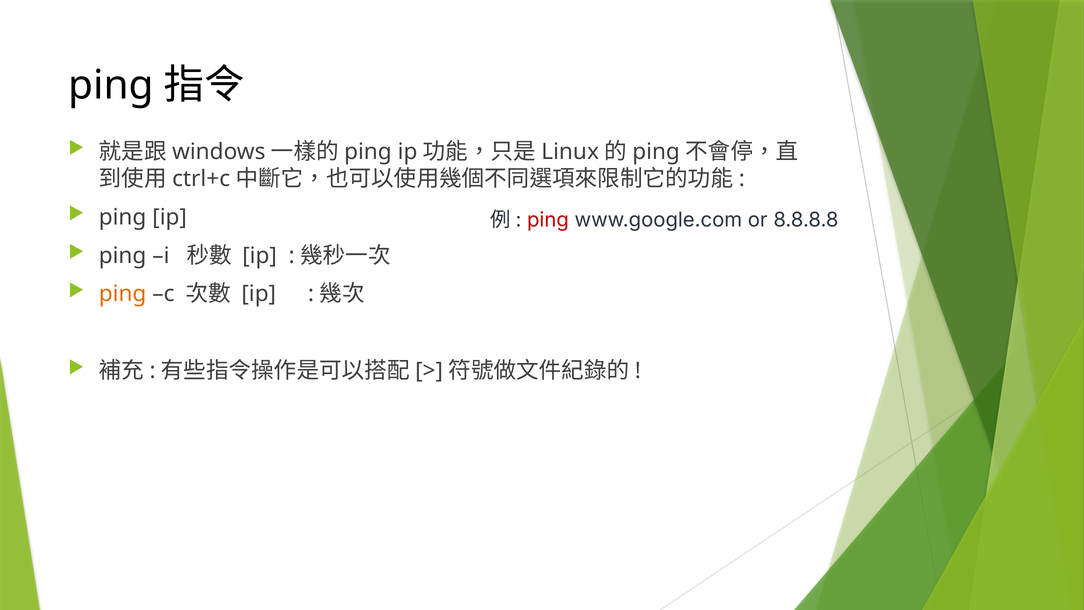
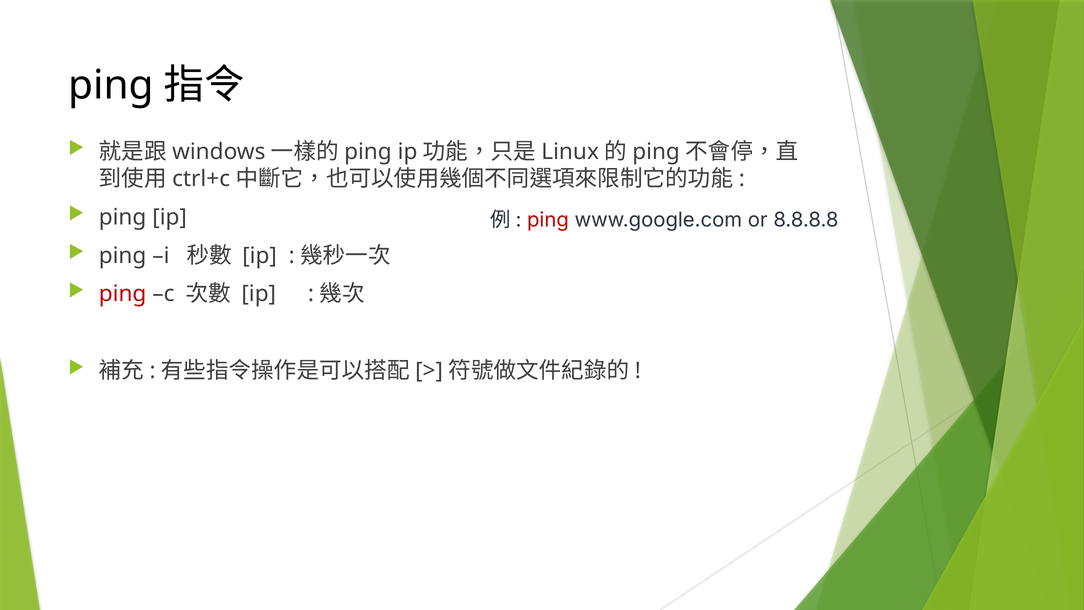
ping at (123, 294) colour: orange -> red
